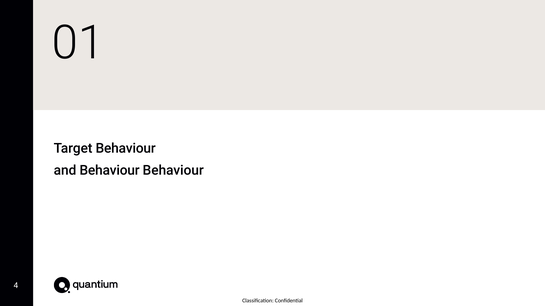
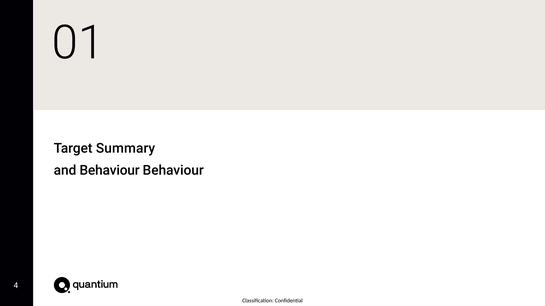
Target Behaviour: Behaviour -> Summary
